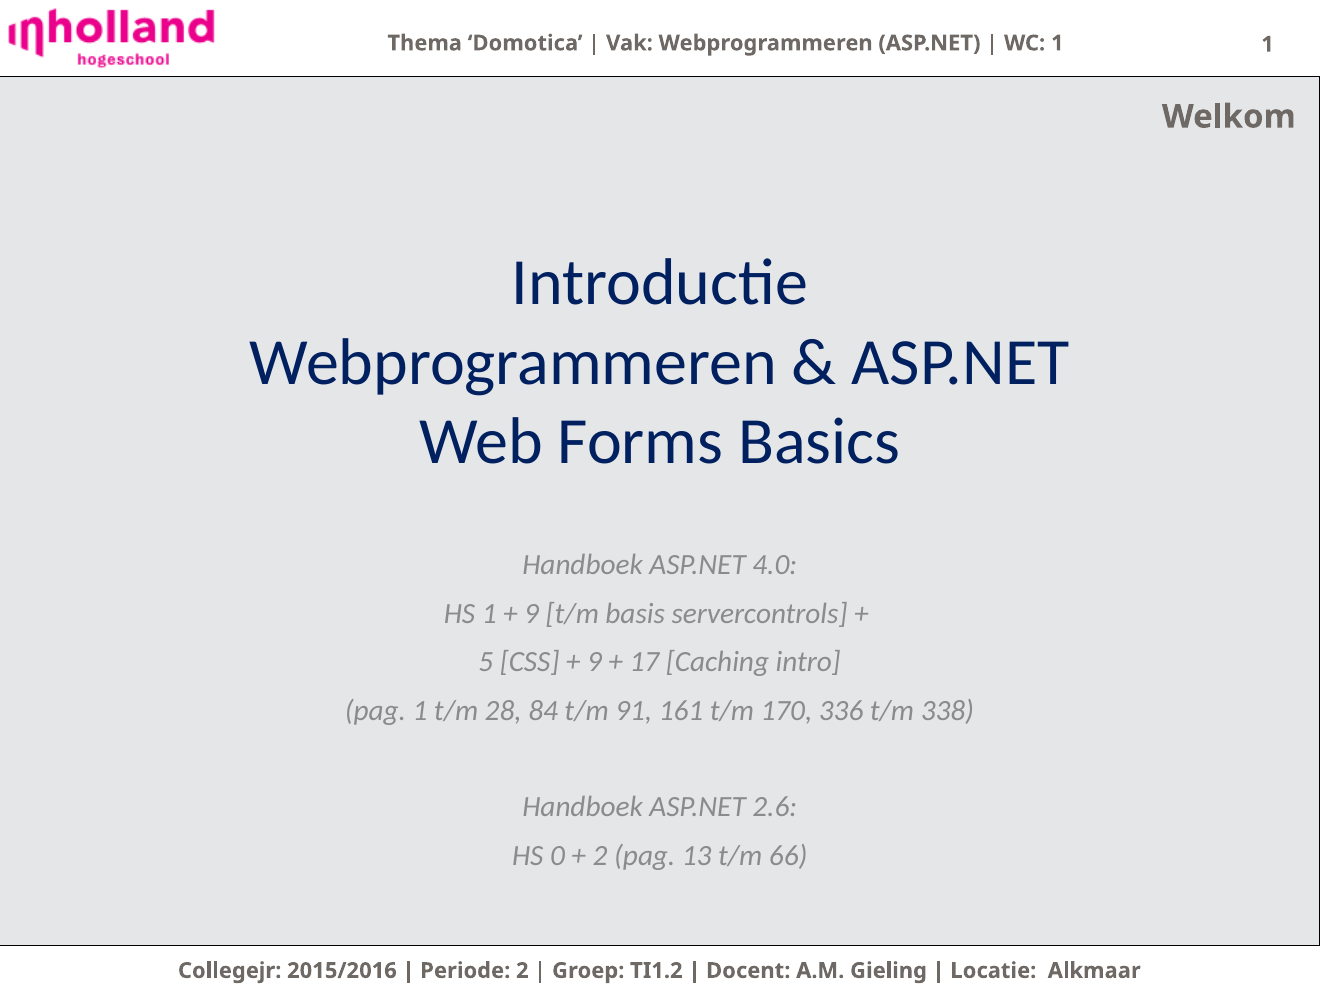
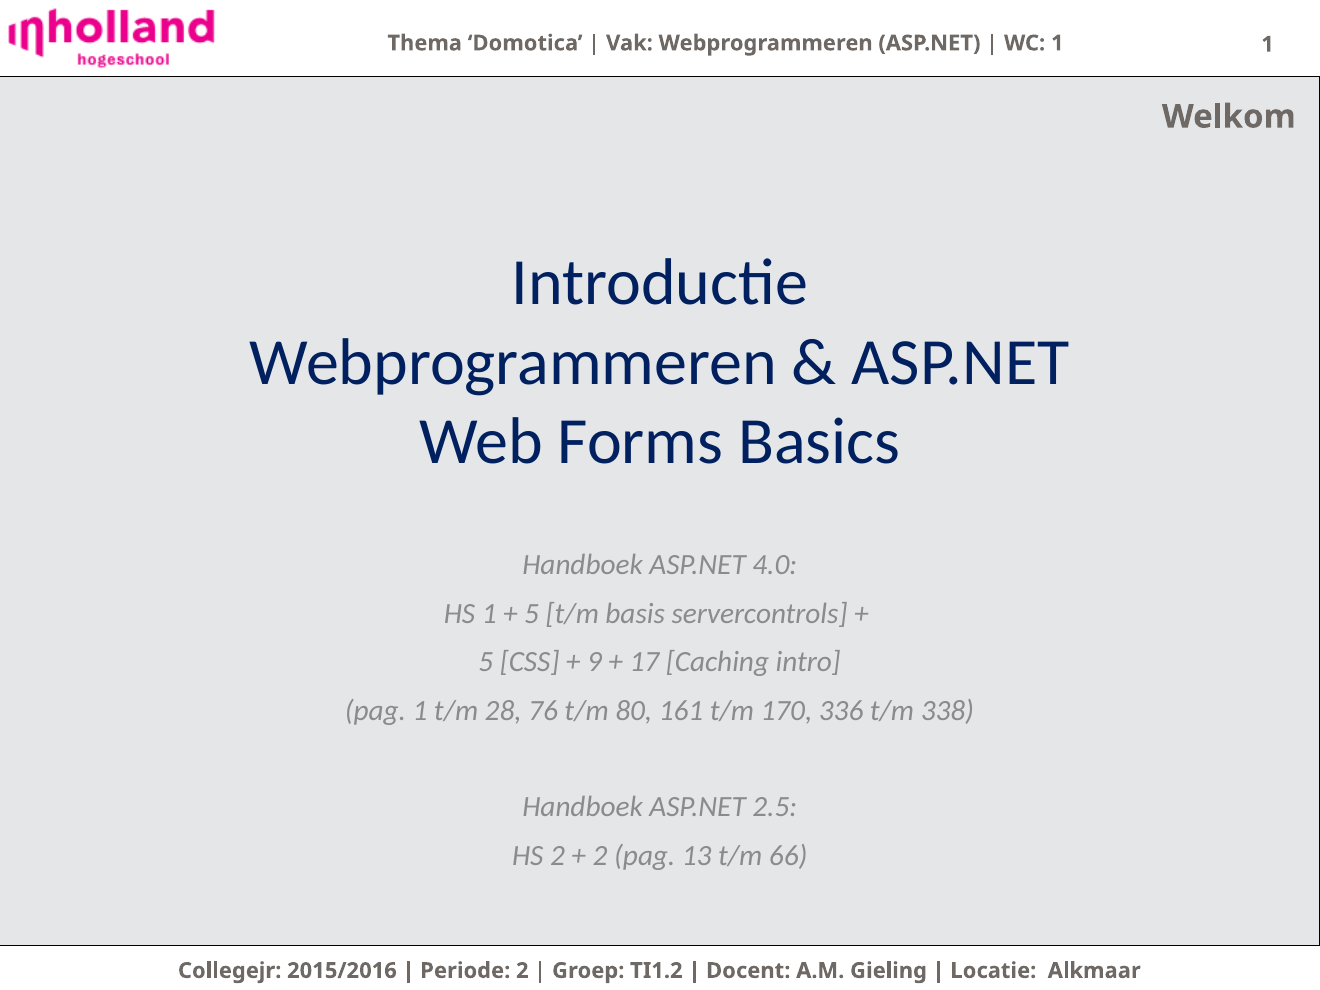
9 at (532, 614): 9 -> 5
84: 84 -> 76
91: 91 -> 80
2.6: 2.6 -> 2.5
HS 0: 0 -> 2
